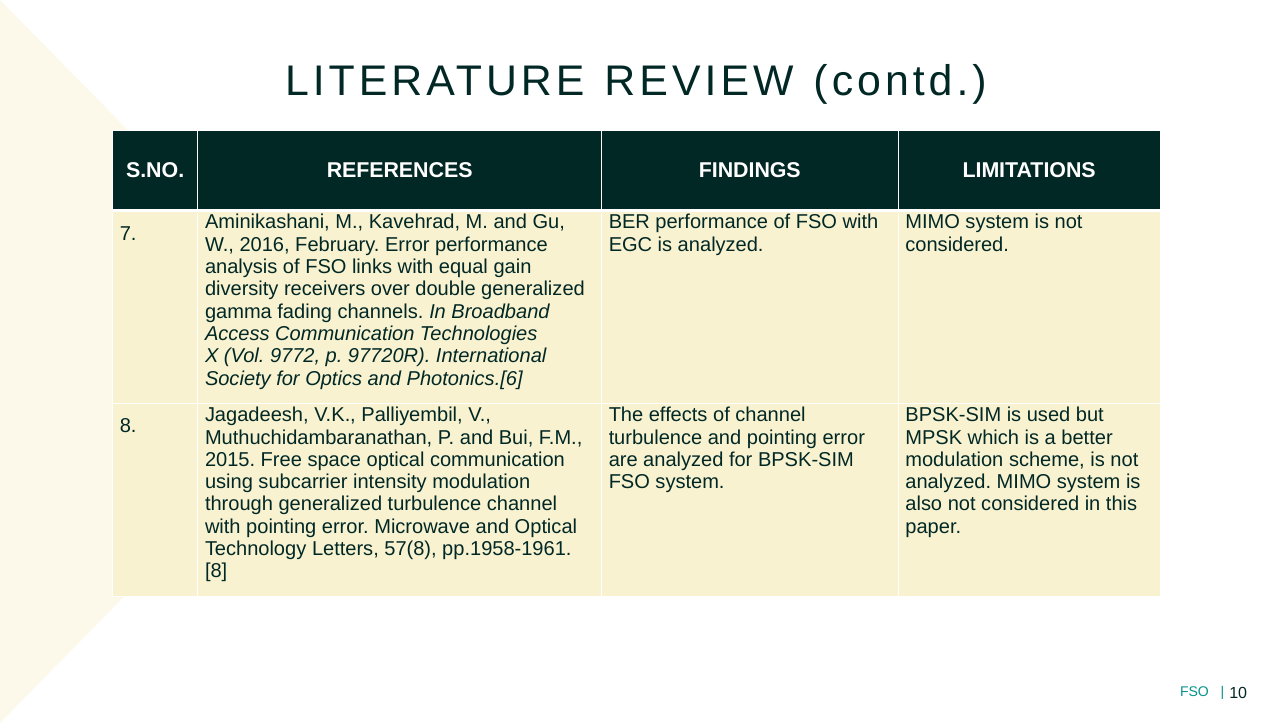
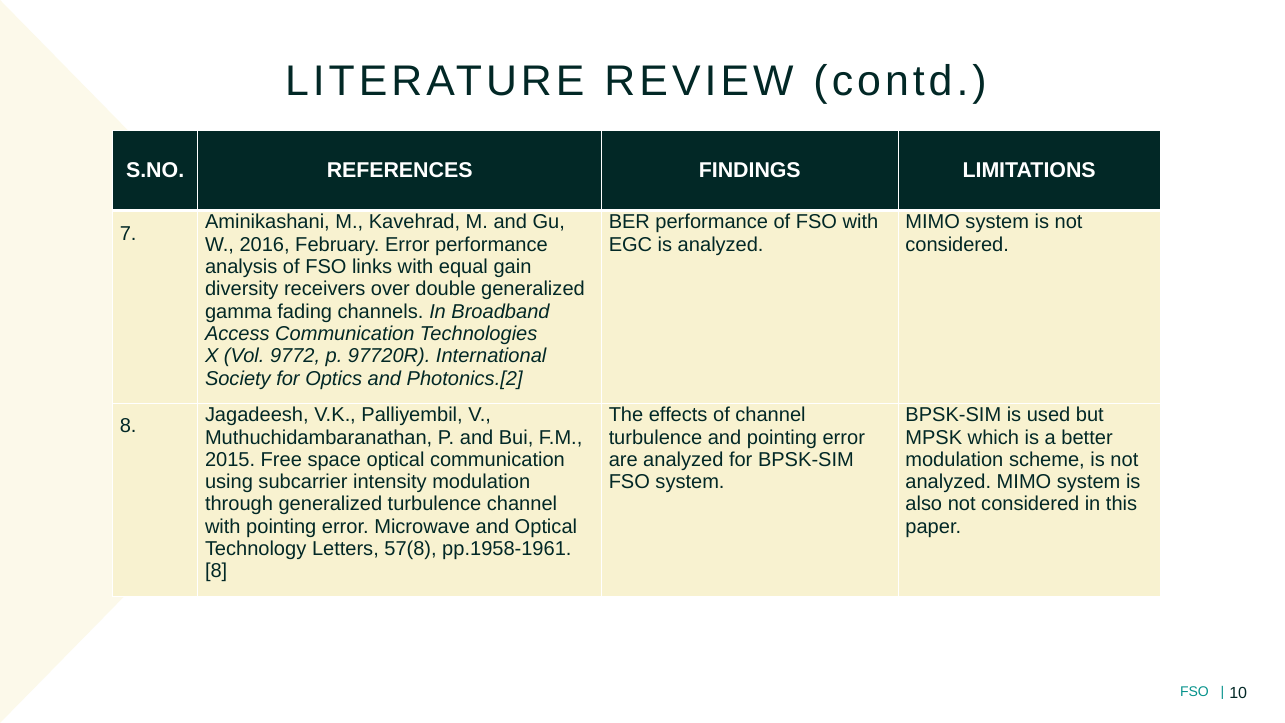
Photonics.[6: Photonics.[6 -> Photonics.[2
